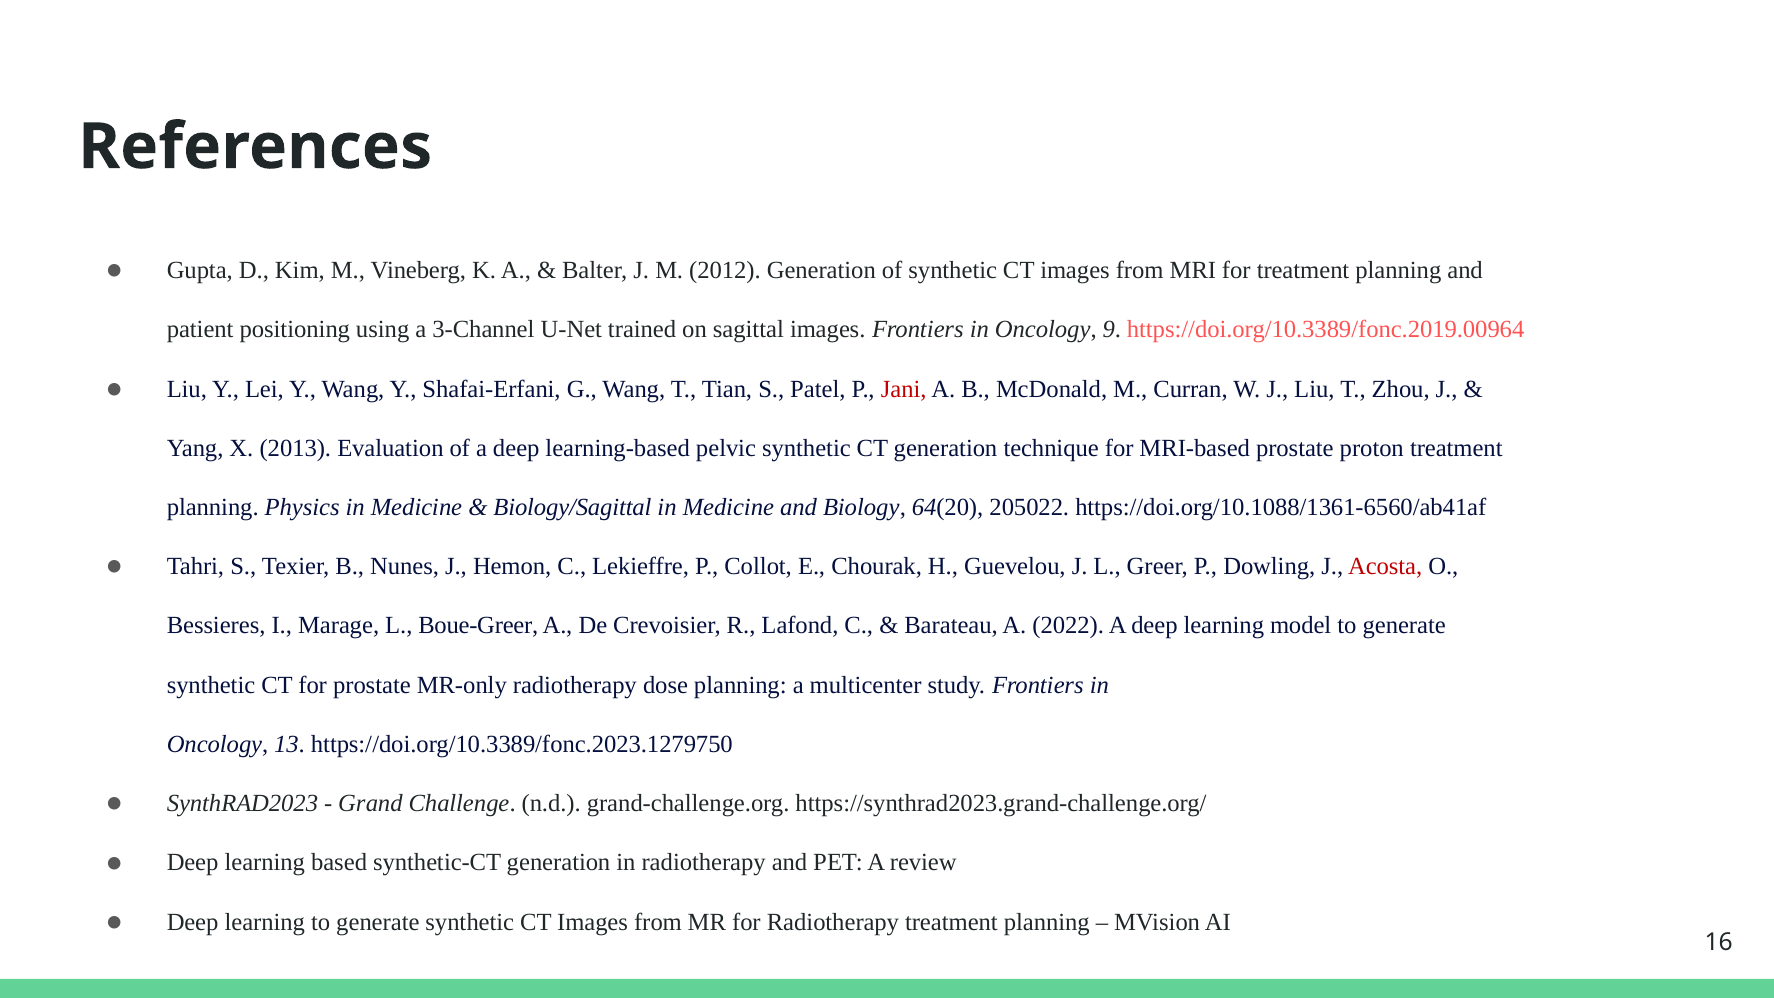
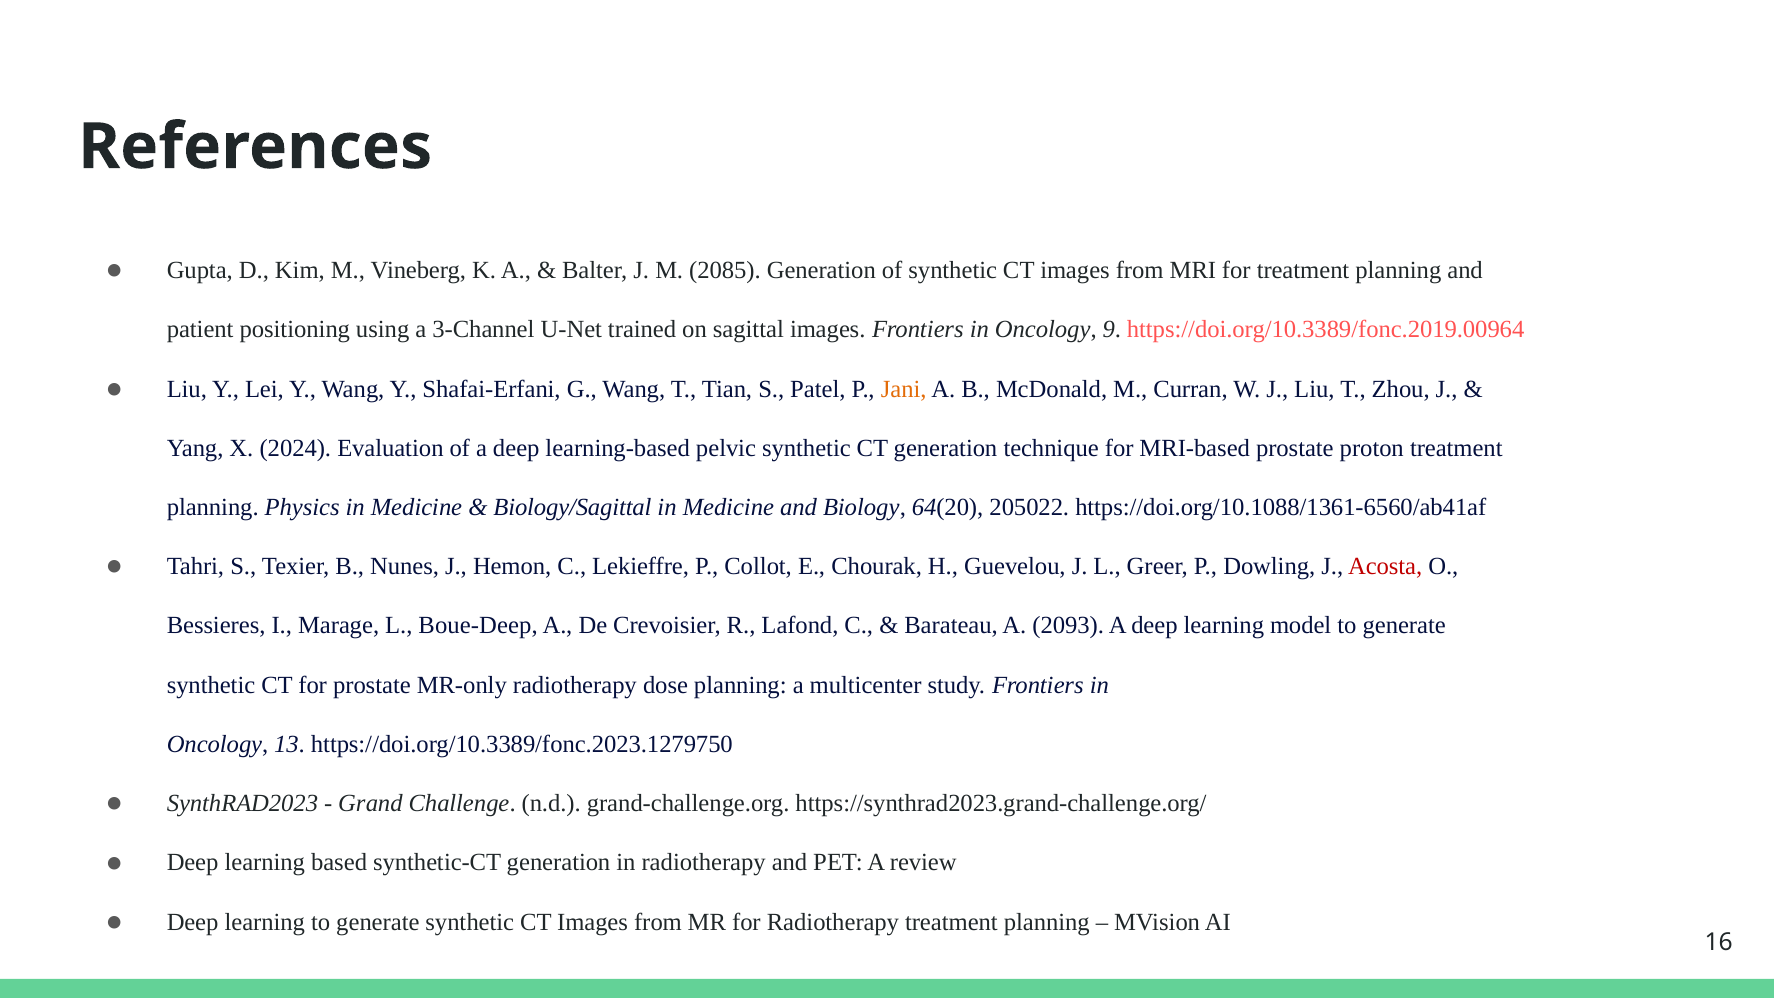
2012: 2012 -> 2085
Jani colour: red -> orange
2013: 2013 -> 2024
Boue-Greer: Boue-Greer -> Boue-Deep
2022: 2022 -> 2093
